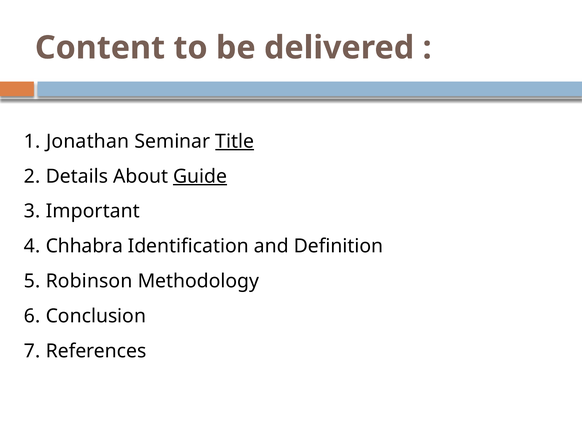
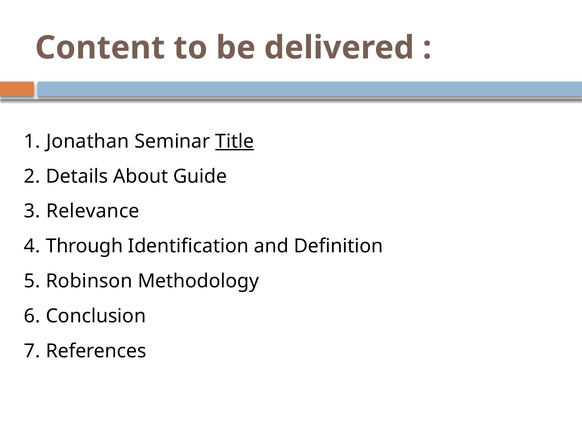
Guide underline: present -> none
Important: Important -> Relevance
Chhabra: Chhabra -> Through
